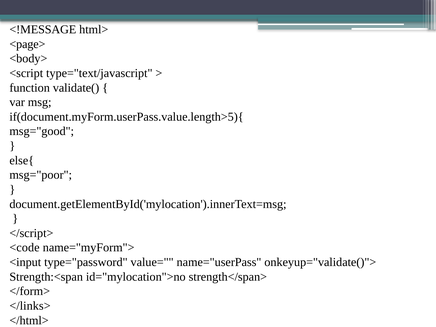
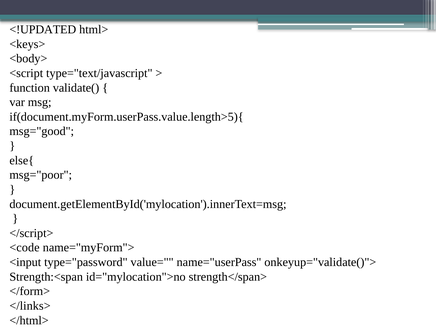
<!MESSAGE: <!MESSAGE -> <!UPDATED
<page>: <page> -> <keys>
